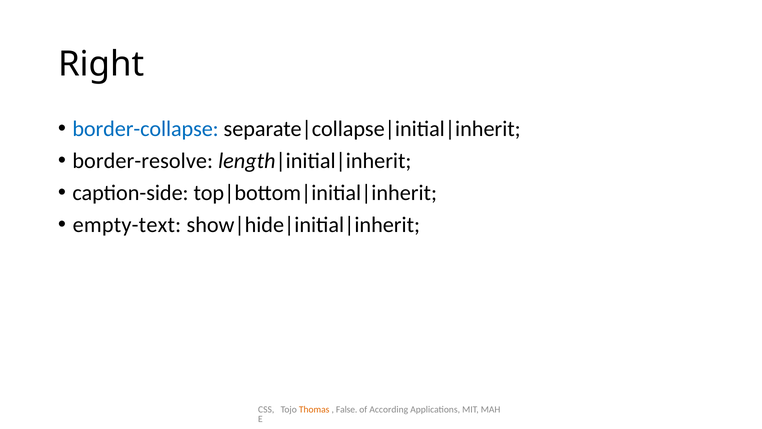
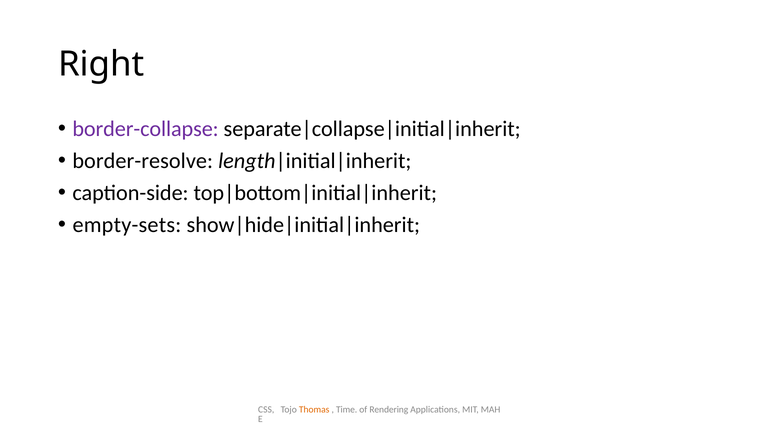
border-collapse colour: blue -> purple
empty-text: empty-text -> empty-sets
False: False -> Time
According: According -> Rendering
